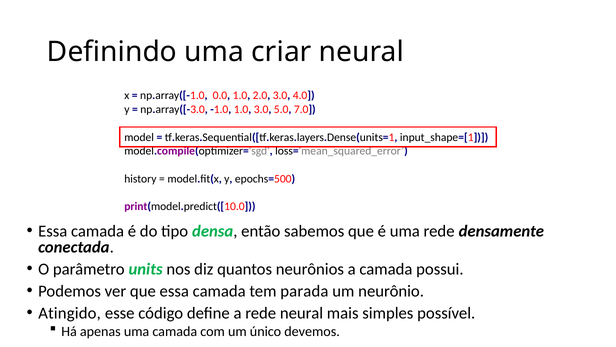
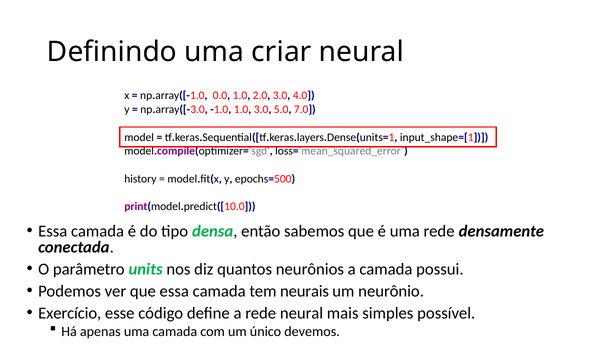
parada: parada -> neurais
Atingido: Atingido -> Exercício
